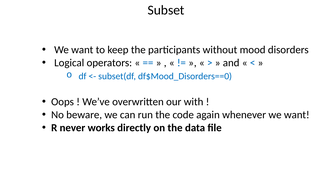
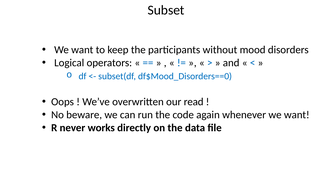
with: with -> read
